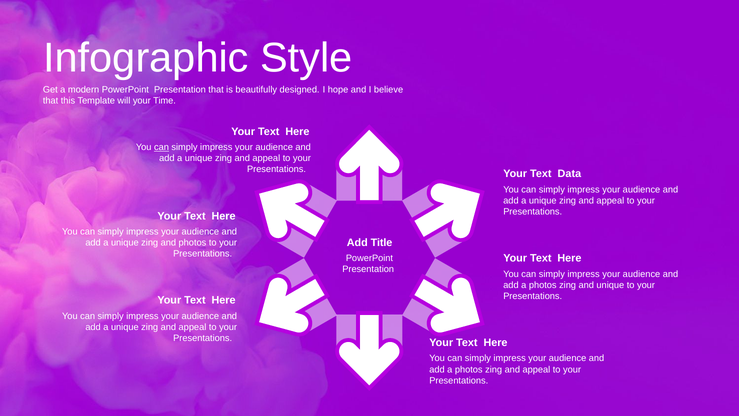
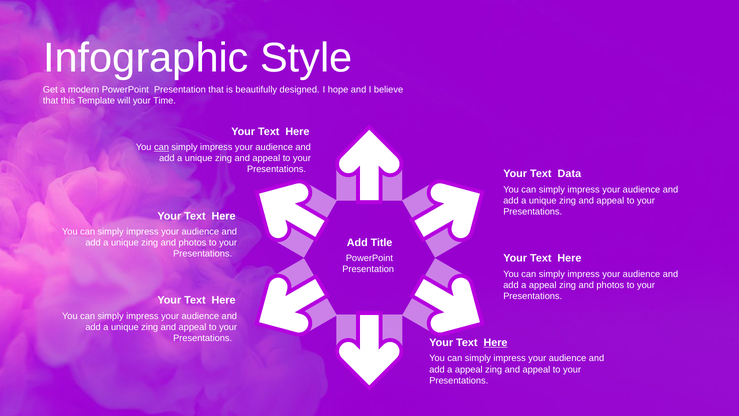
photos at (543, 285): photos -> appeal
unique at (610, 285): unique -> photos
Here at (495, 342) underline: none -> present
photos at (469, 369): photos -> appeal
